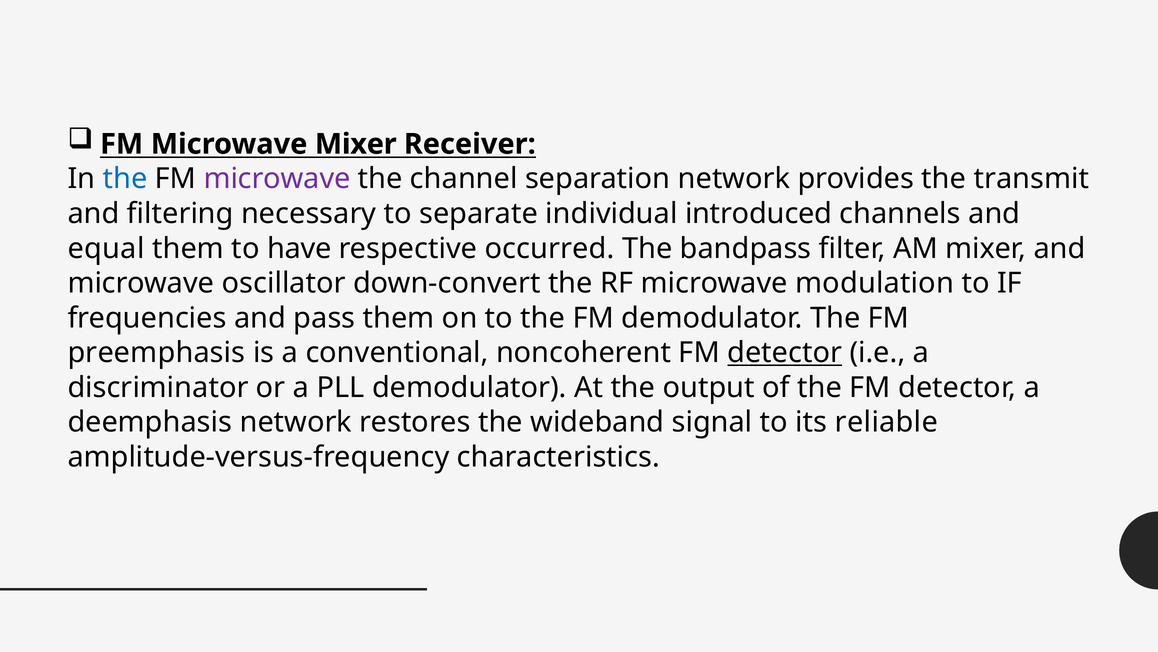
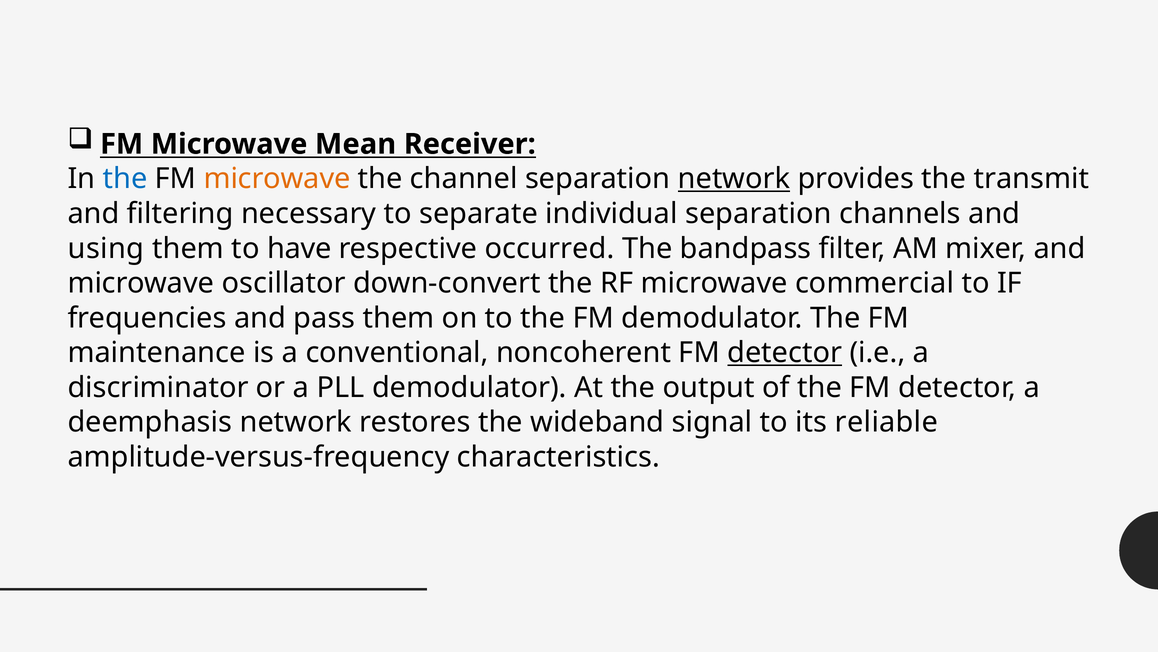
Microwave Mixer: Mixer -> Mean
microwave at (277, 179) colour: purple -> orange
network at (734, 179) underline: none -> present
individual introduced: introduced -> separation
equal: equal -> using
modulation: modulation -> commercial
preemphasis: preemphasis -> maintenance
